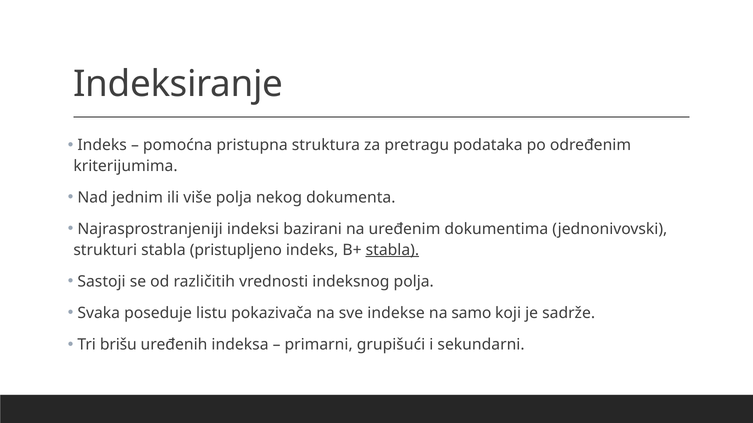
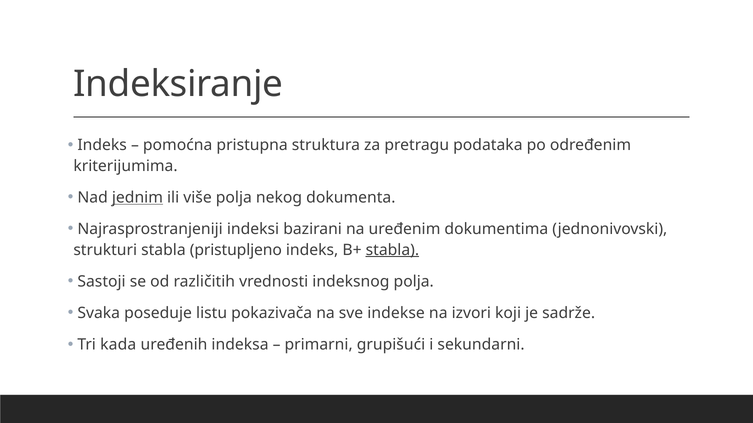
jednim underline: none -> present
samo: samo -> izvori
brišu: brišu -> kada
